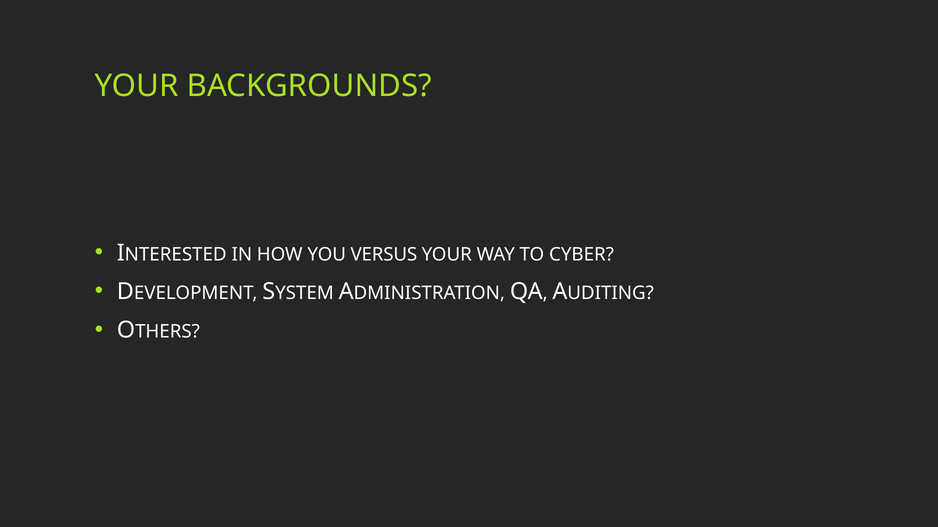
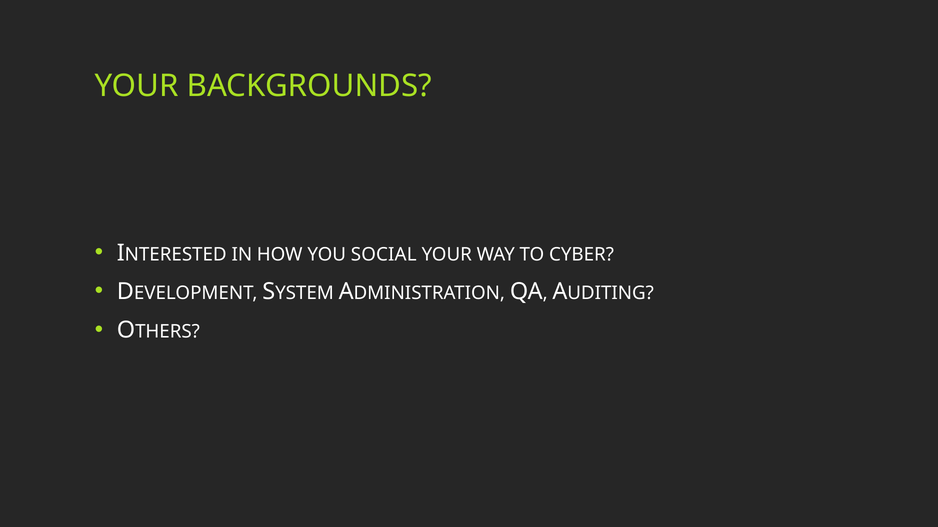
VERSUS: VERSUS -> SOCIAL
